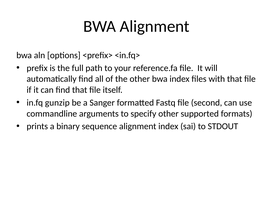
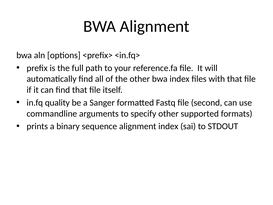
gunzip: gunzip -> quality
